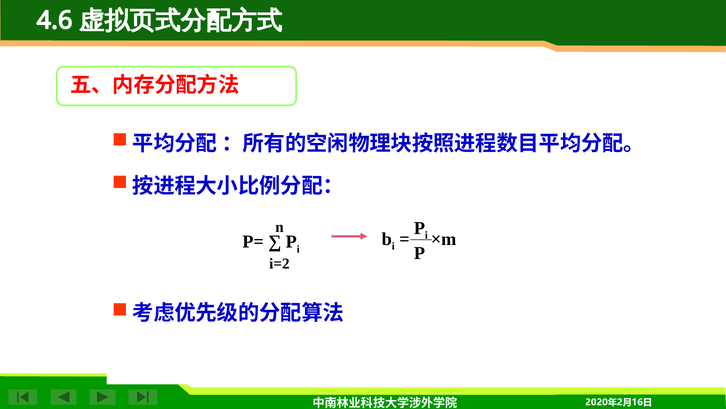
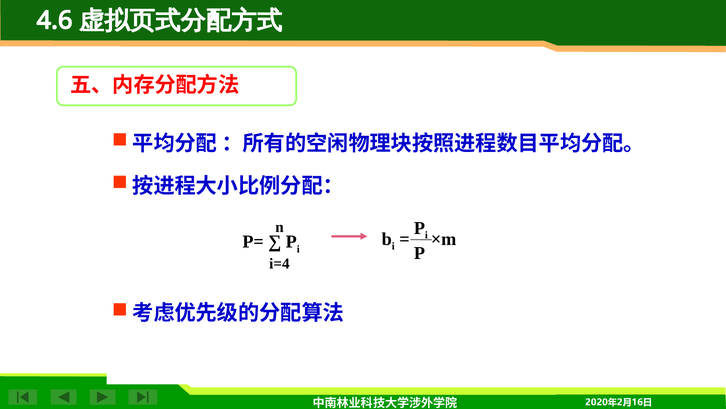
i=2: i=2 -> i=4
